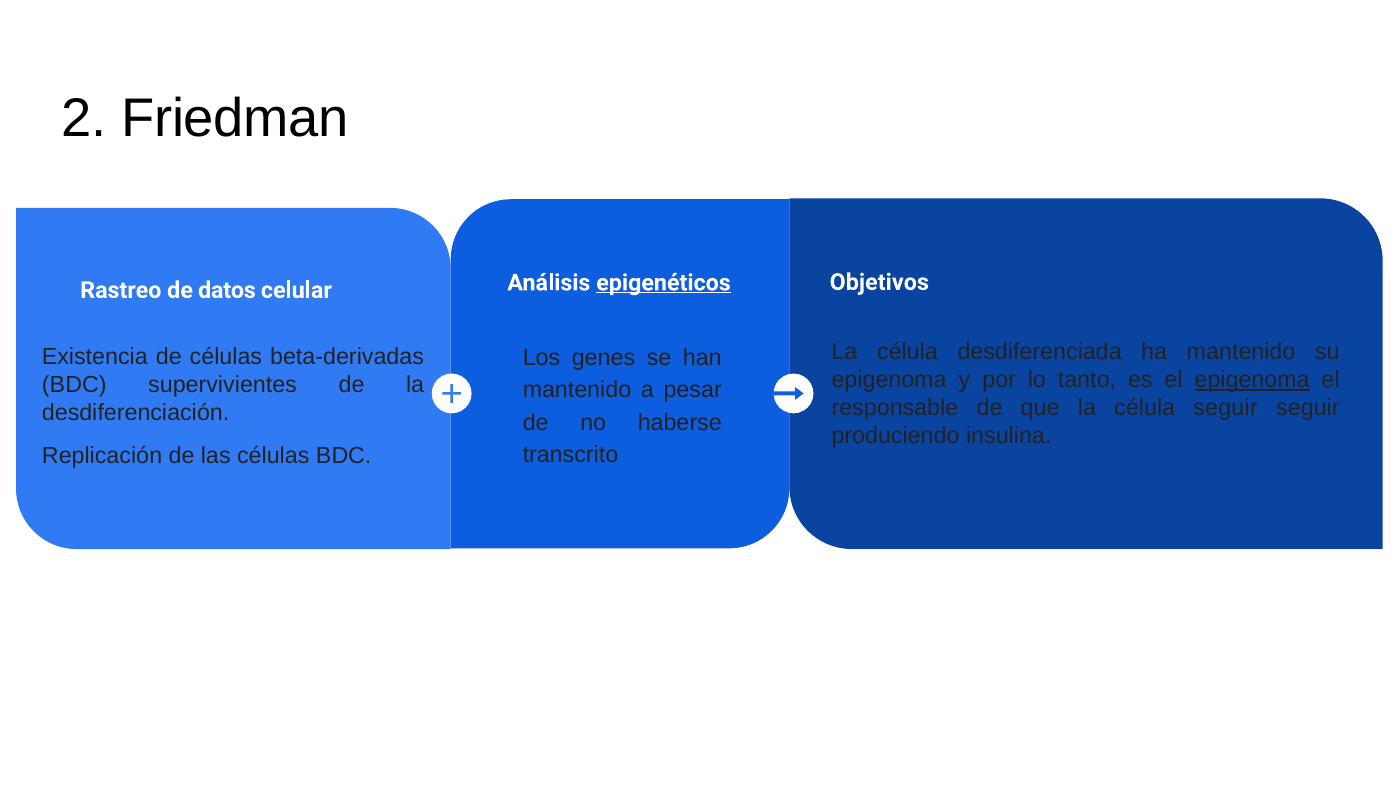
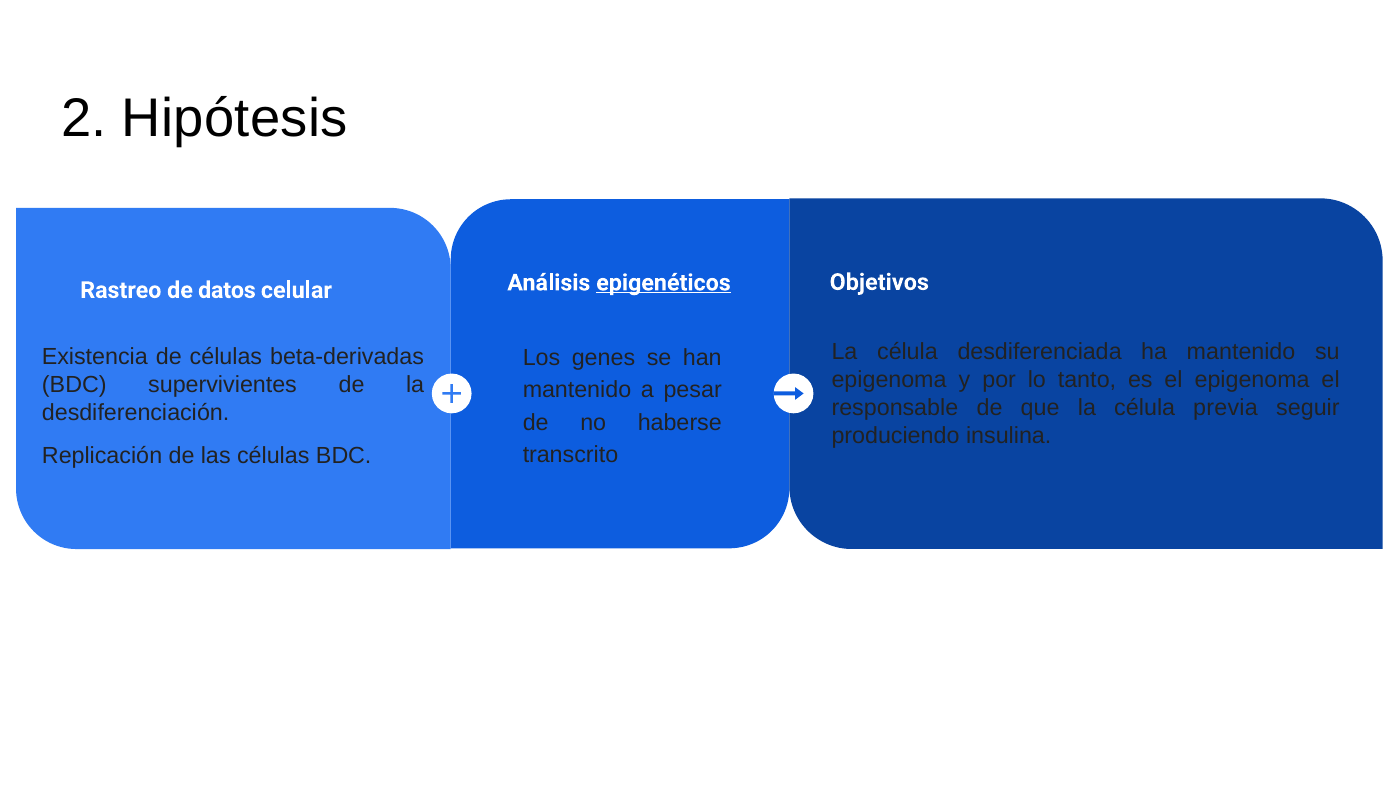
Friedman: Friedman -> Hipótesis
epigenoma at (1252, 380) underline: present -> none
célula seguir: seguir -> previa
